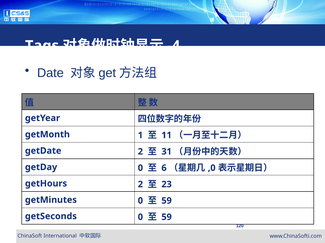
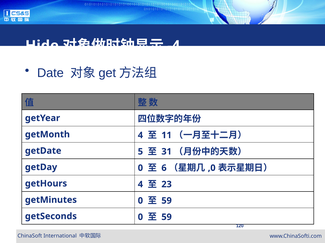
Tags: Tags -> Hide
getMonth 1: 1 -> 4
getDate 2: 2 -> 5
getHours 2: 2 -> 4
